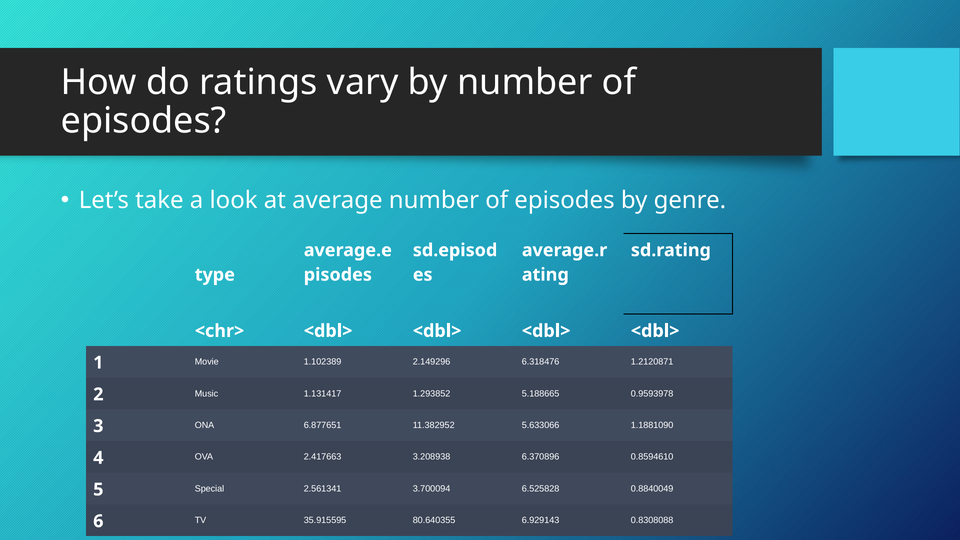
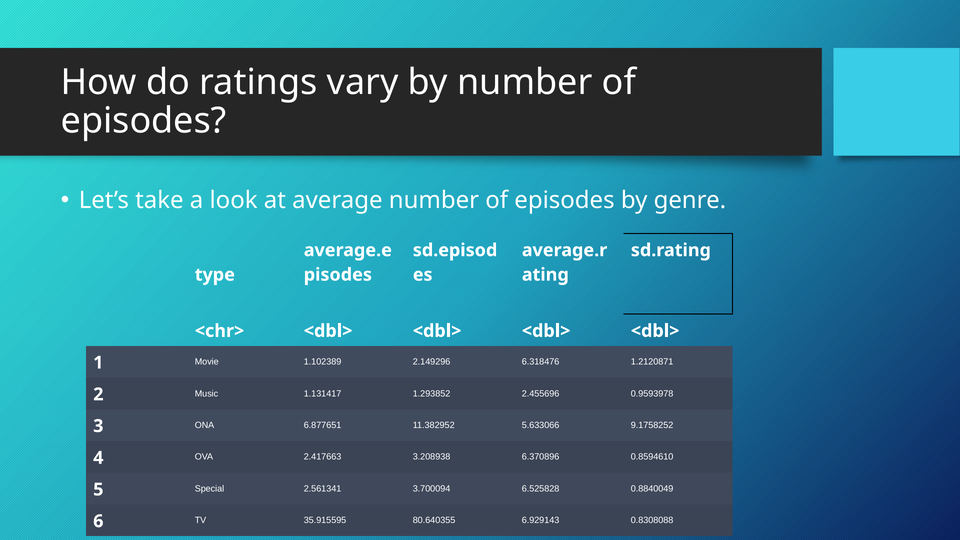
5.188665: 5.188665 -> 2.455696
1.1881090: 1.1881090 -> 9.1758252
